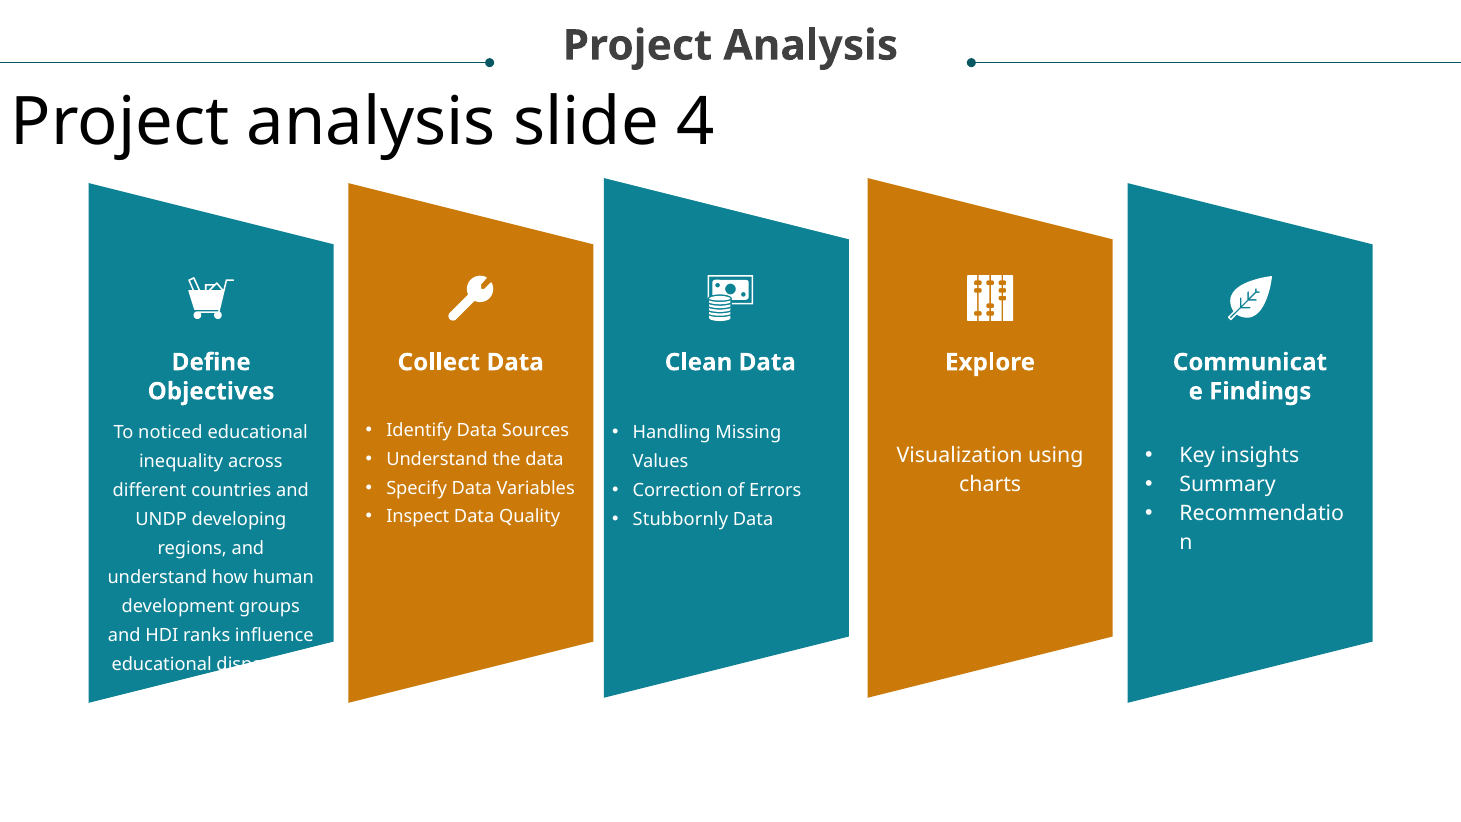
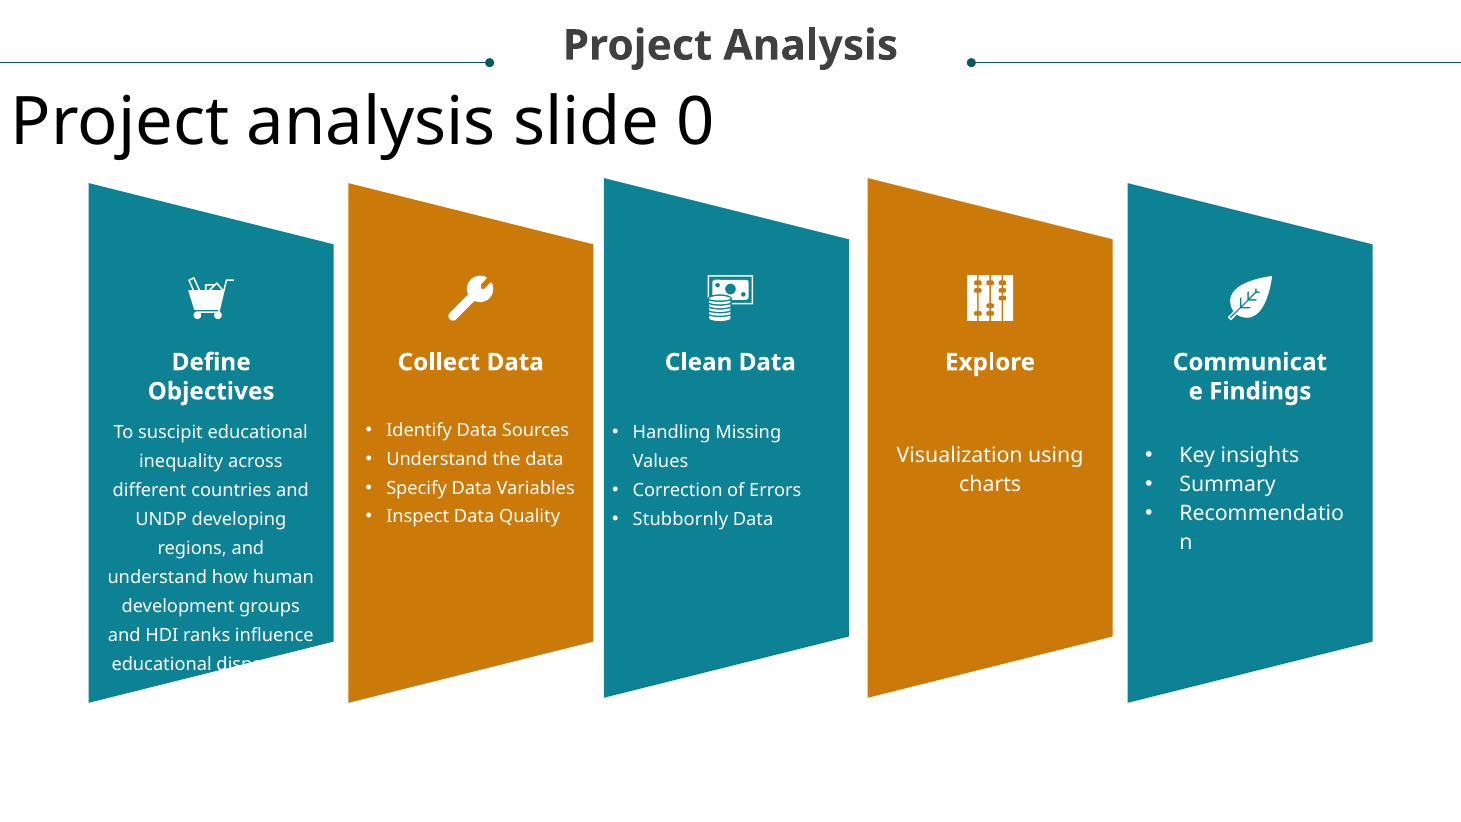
4: 4 -> 0
noticed: noticed -> suscipit
